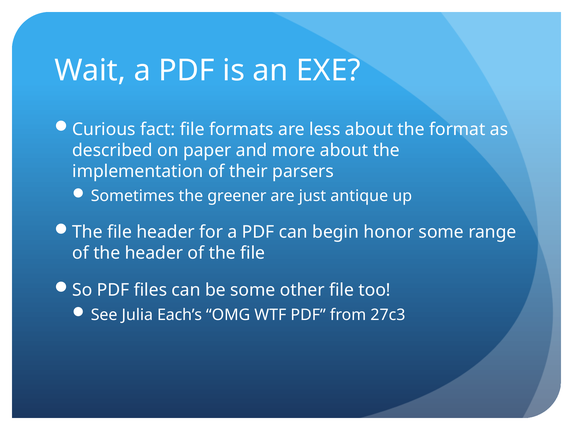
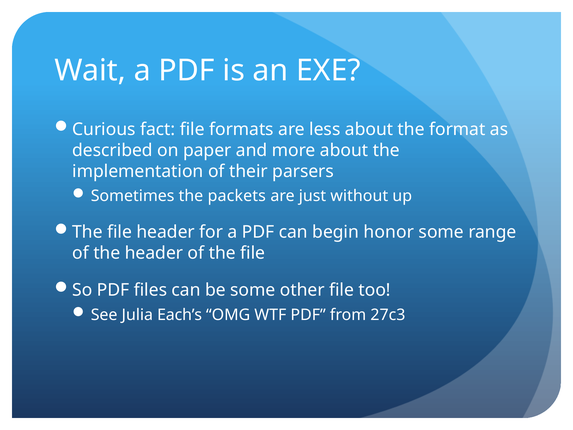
greener: greener -> packets
antique: antique -> without
